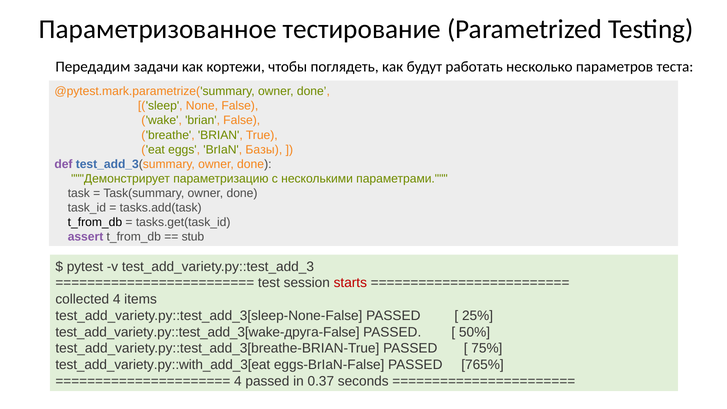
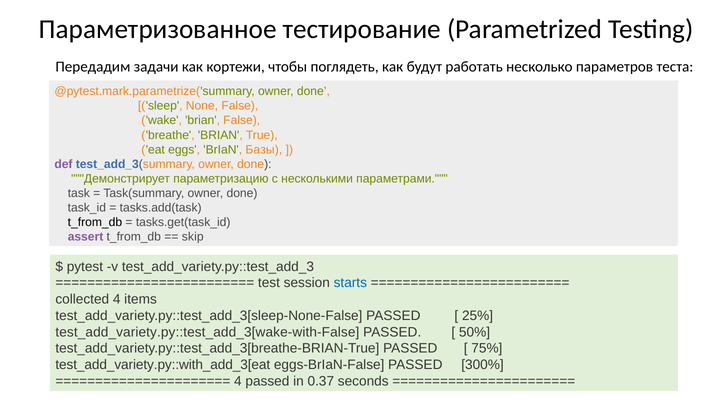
stub: stub -> skip
starts colour: red -> blue
test_add_variety.py::test_add_3[wake-друга-False: test_add_variety.py::test_add_3[wake-друга-False -> test_add_variety.py::test_add_3[wake-with-False
765%: 765% -> 300%
